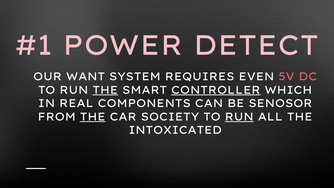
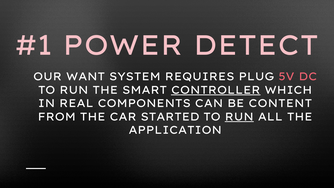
EVEN: EVEN -> PLUG
THE at (105, 90) underline: present -> none
SENOSOR: SENOSOR -> CONTENT
THE at (93, 117) underline: present -> none
SOCIETY: SOCIETY -> STARTED
INTOXICATED: INTOXICATED -> APPLICATION
